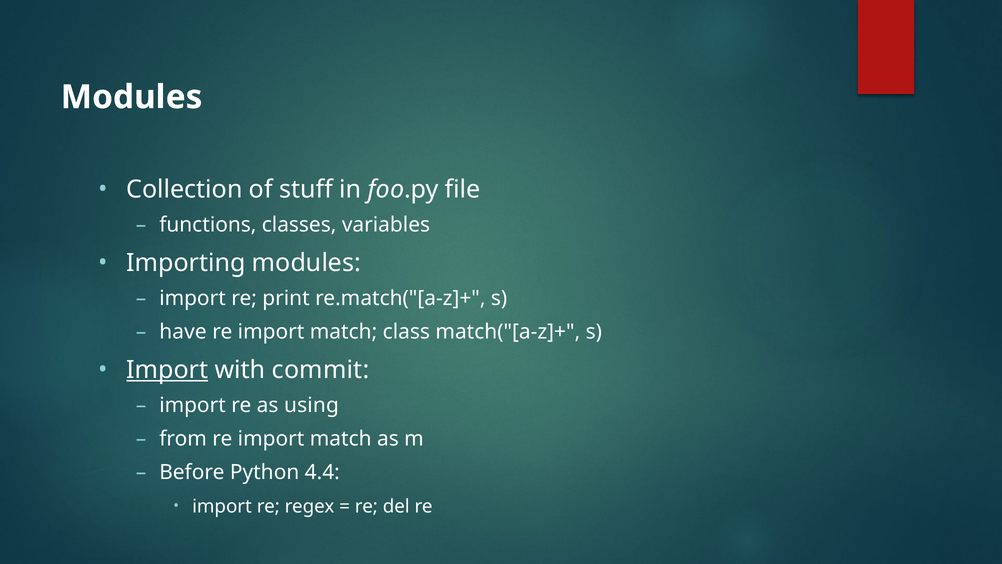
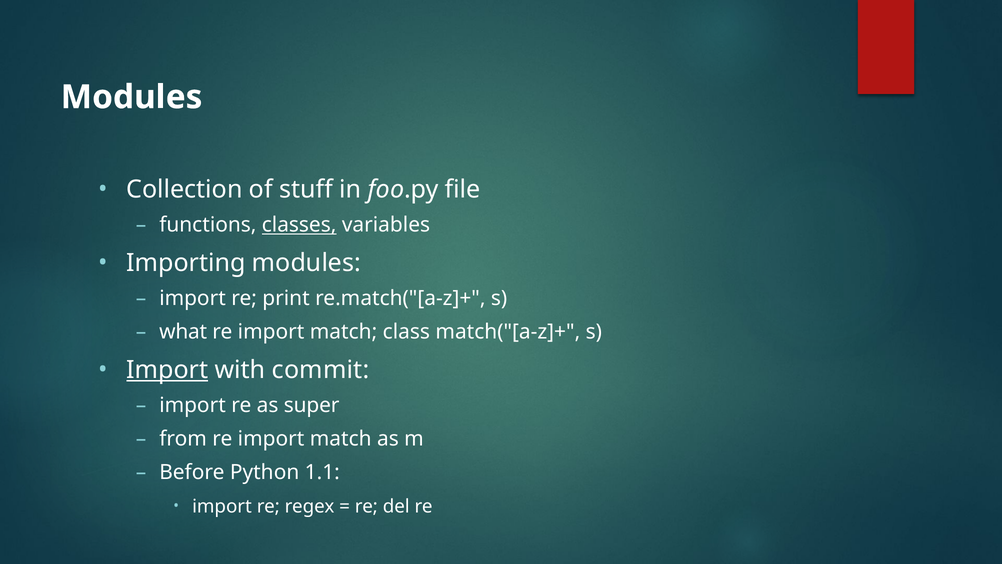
classes underline: none -> present
have: have -> what
using: using -> super
4.4: 4.4 -> 1.1
